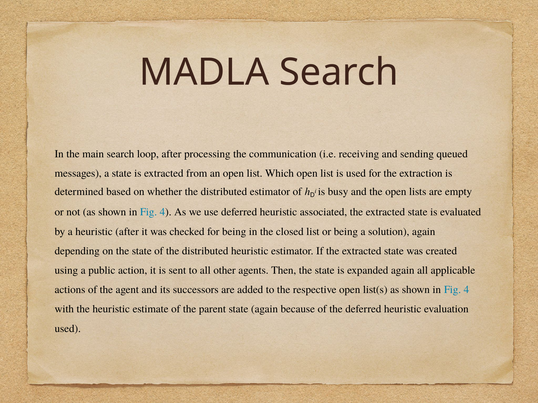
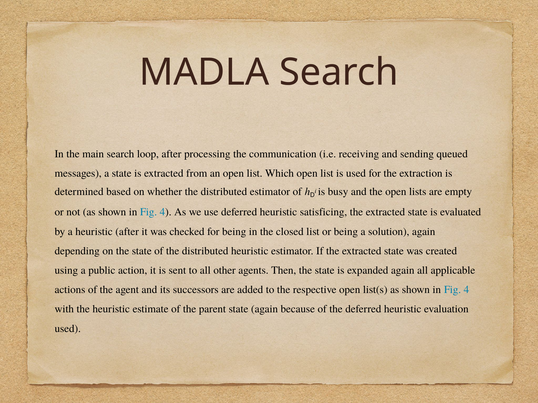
associated: associated -> satisficing
